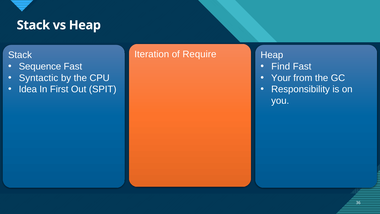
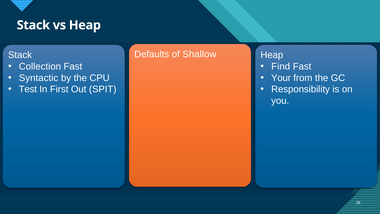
Iteration: Iteration -> Defaults
Require: Require -> Shallow
Sequence: Sequence -> Collection
Idea: Idea -> Test
